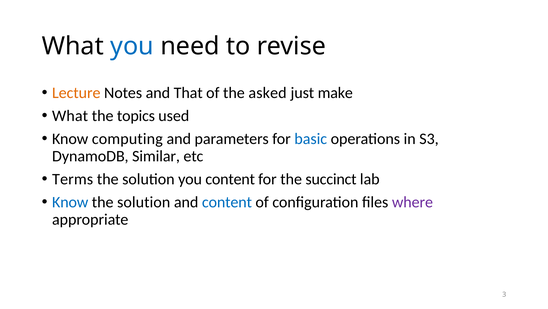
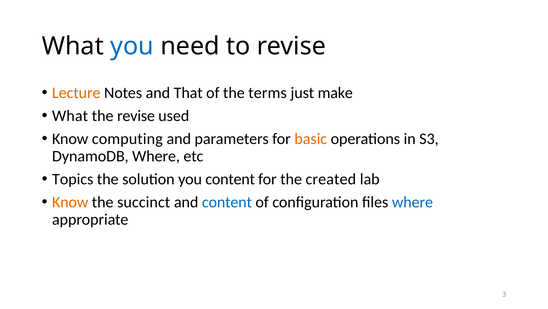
asked: asked -> terms
the topics: topics -> revise
basic colour: blue -> orange
DynamoDB Similar: Similar -> Where
Terms: Terms -> Topics
succinct: succinct -> created
Know at (70, 202) colour: blue -> orange
solution at (144, 202): solution -> succinct
where at (412, 202) colour: purple -> blue
